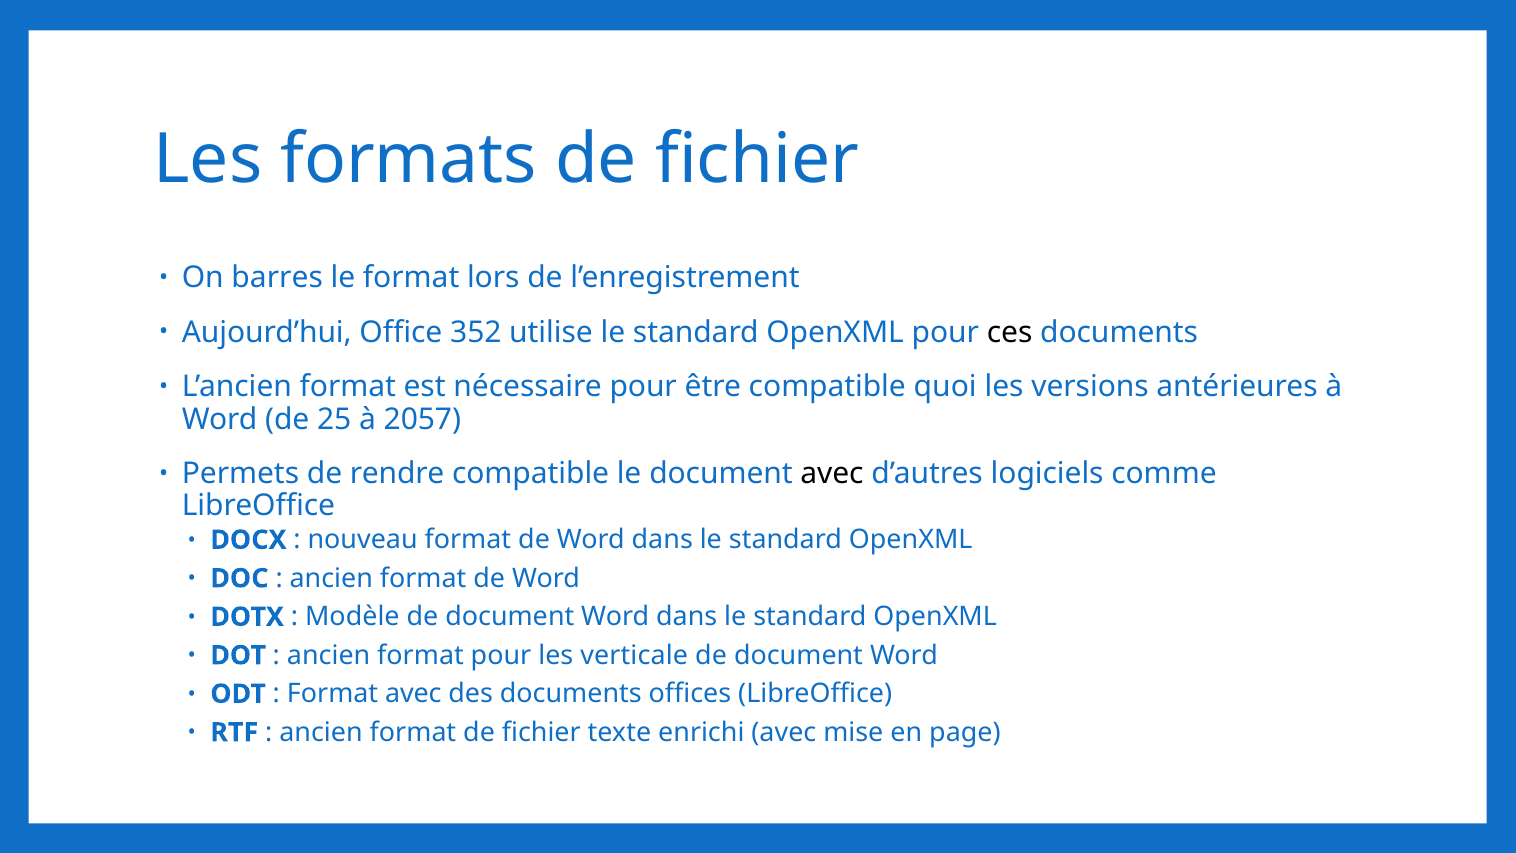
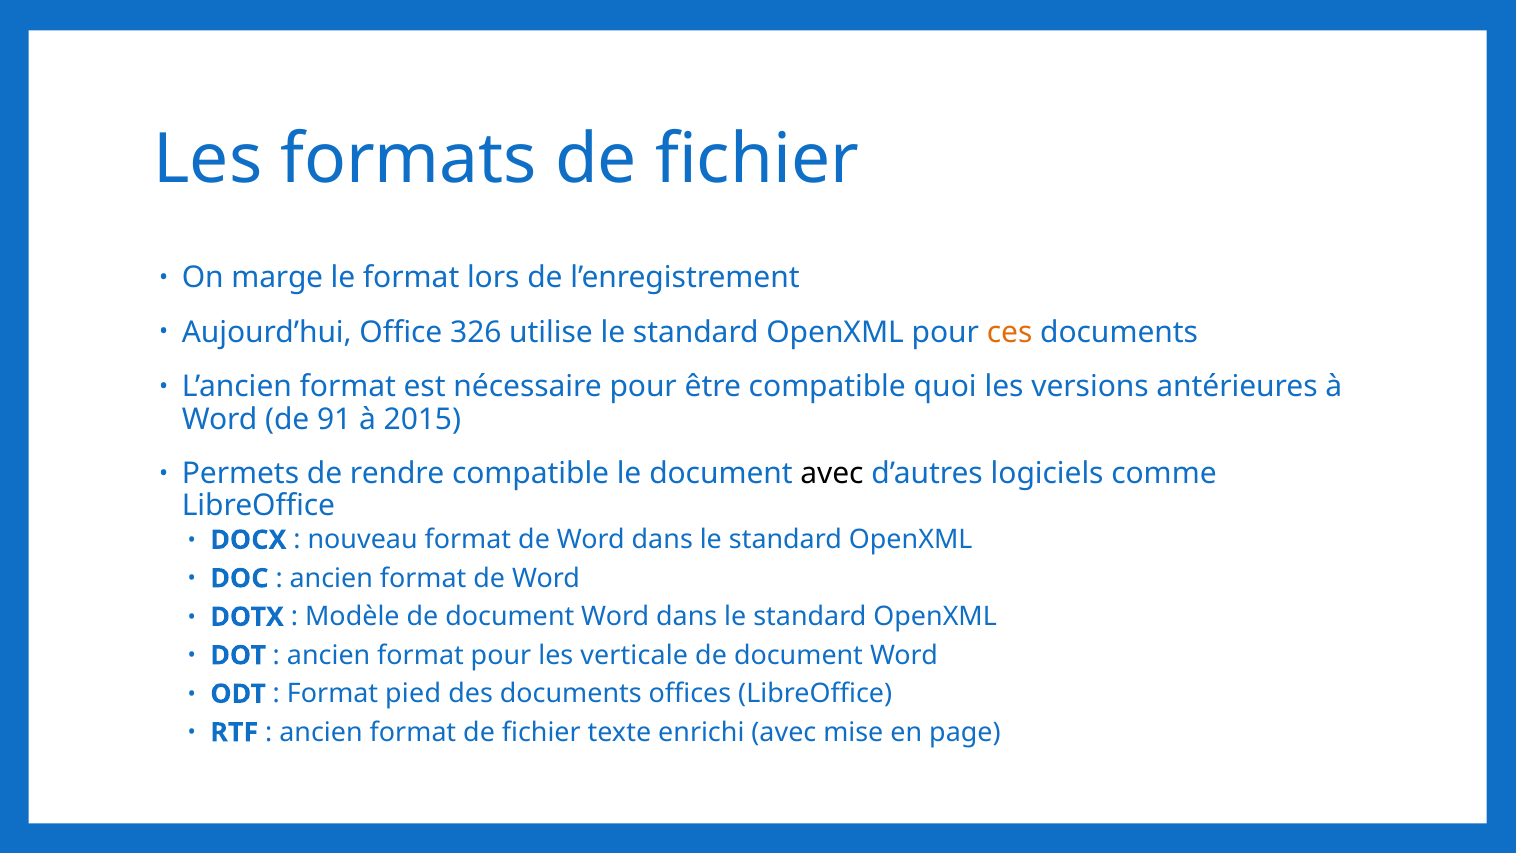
barres: barres -> marge
352: 352 -> 326
ces colour: black -> orange
25: 25 -> 91
2057: 2057 -> 2015
Format avec: avec -> pied
